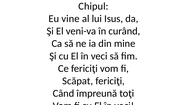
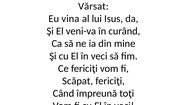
Chipul: Chipul -> Vărsat
vine: vine -> vina
